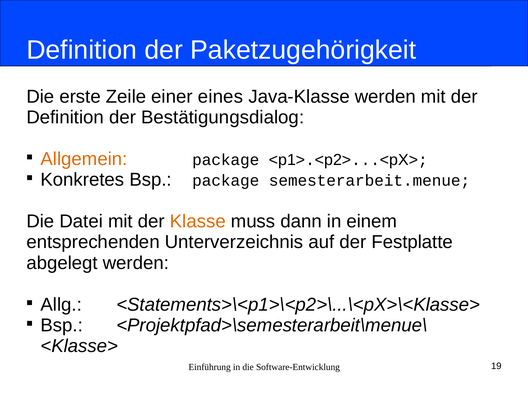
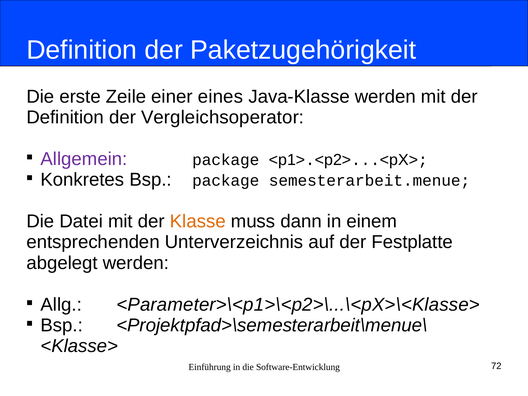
Bestätigungsdialog: Bestätigungsdialog -> Vergleichsoperator
Allgemein colour: orange -> purple
<Statements>\<p1>\<p2>\...\<pX>\<Klasse>: <Statements>\<p1>\<p2>\...\<pX>\<Klasse> -> <Parameter>\<p1>\<p2>\...\<pX>\<Klasse>
19: 19 -> 72
